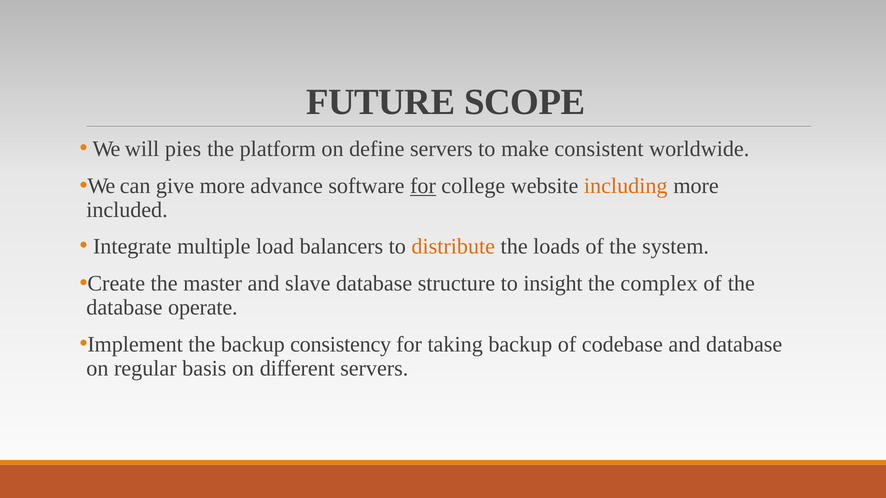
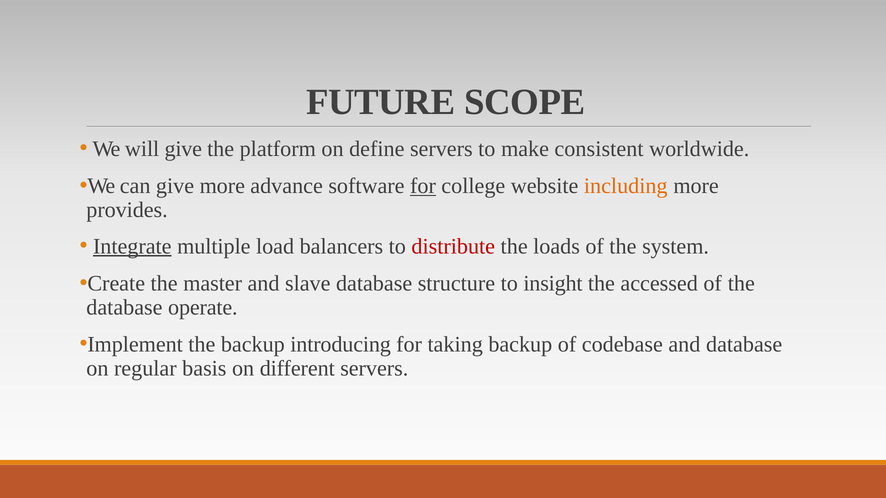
will pies: pies -> give
included: included -> provides
Integrate underline: none -> present
distribute colour: orange -> red
complex: complex -> accessed
consistency: consistency -> introducing
